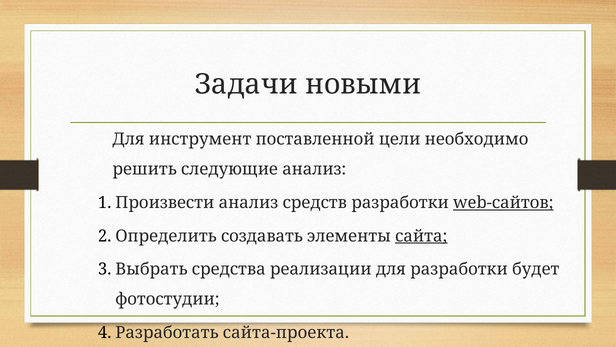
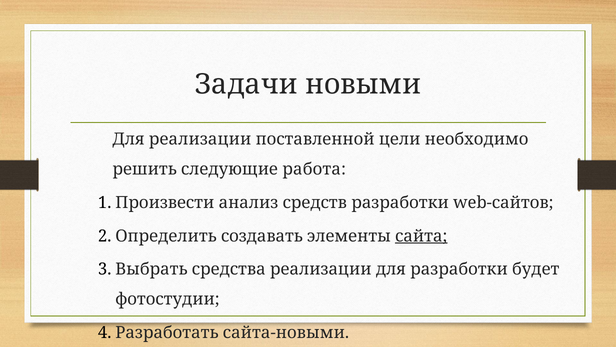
Для инструмент: инструмент -> реализации
следующие анализ: анализ -> работа
web-сайтов underline: present -> none
сайта-проекта: сайта-проекта -> сайта-новыми
